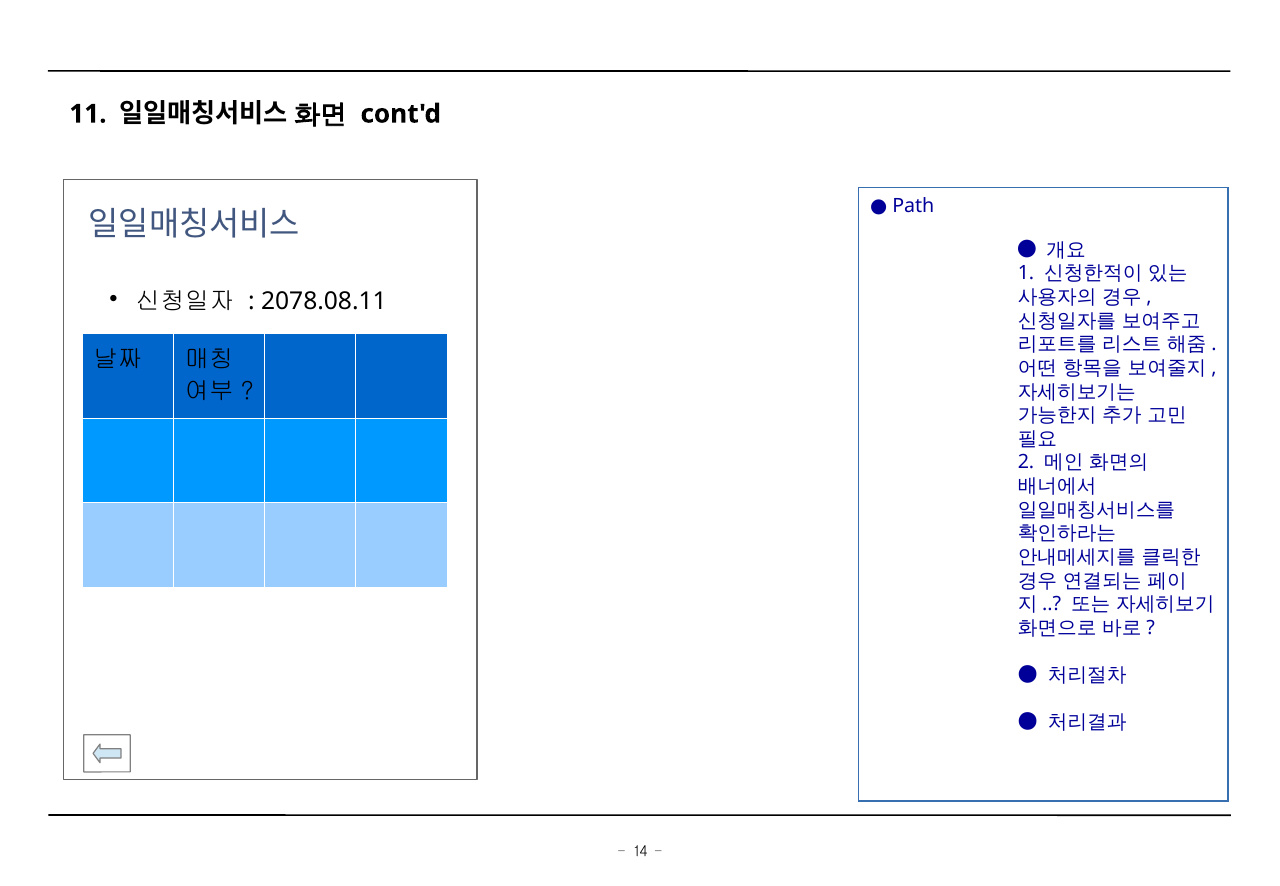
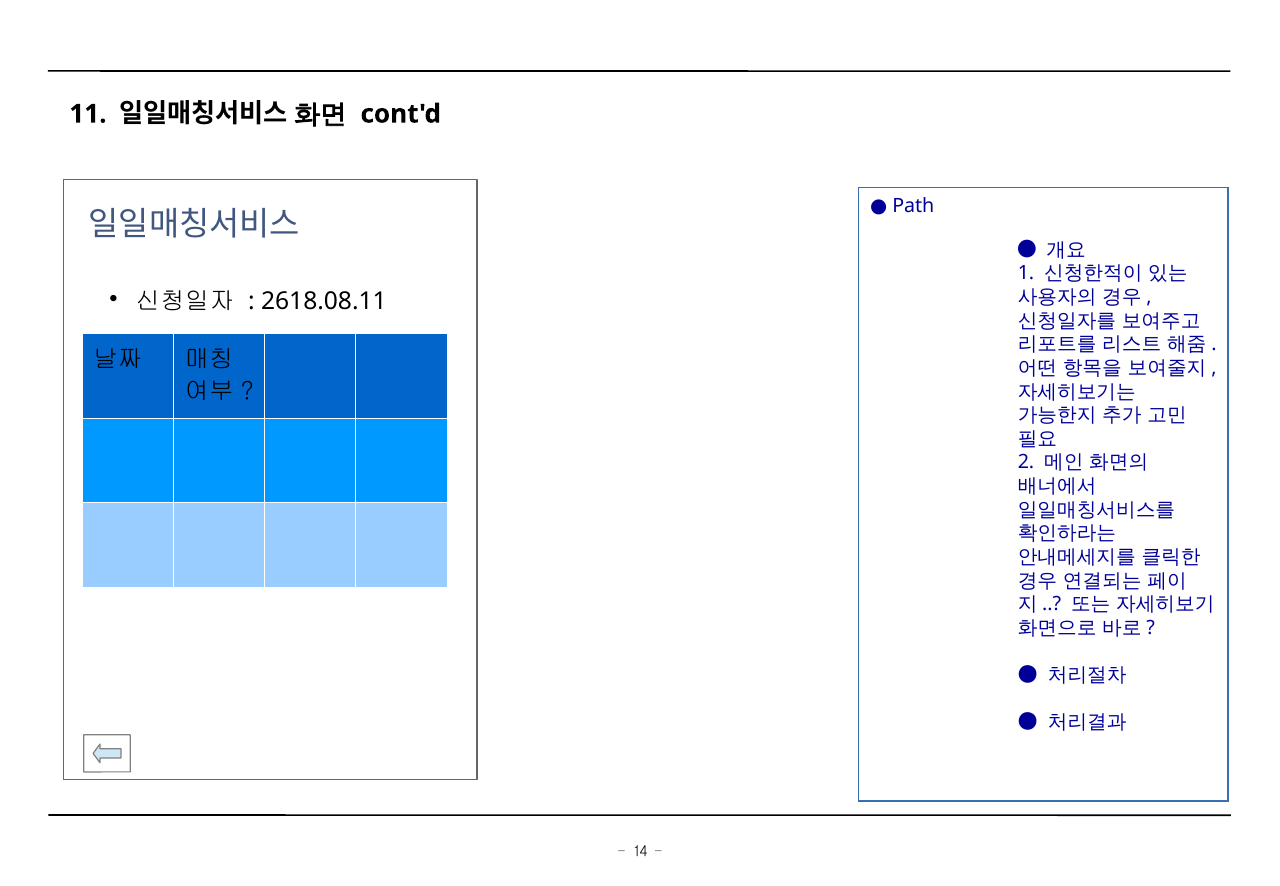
2078.08.11: 2078.08.11 -> 2618.08.11
